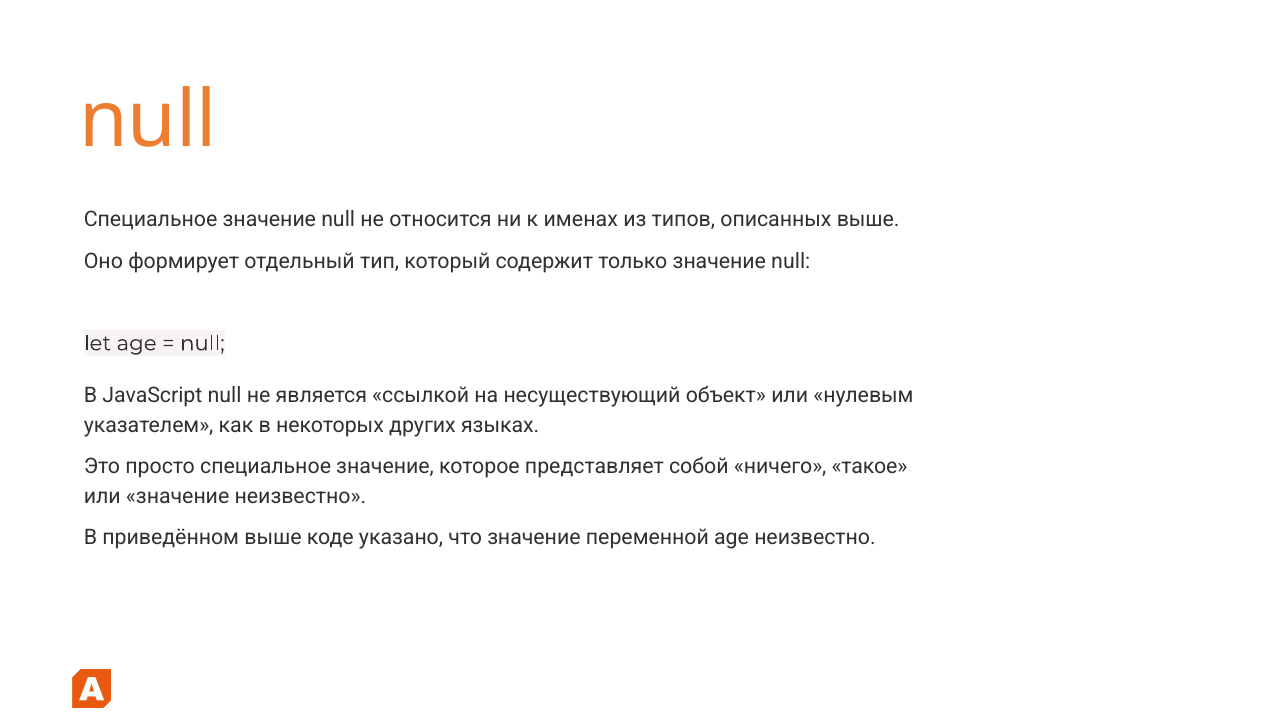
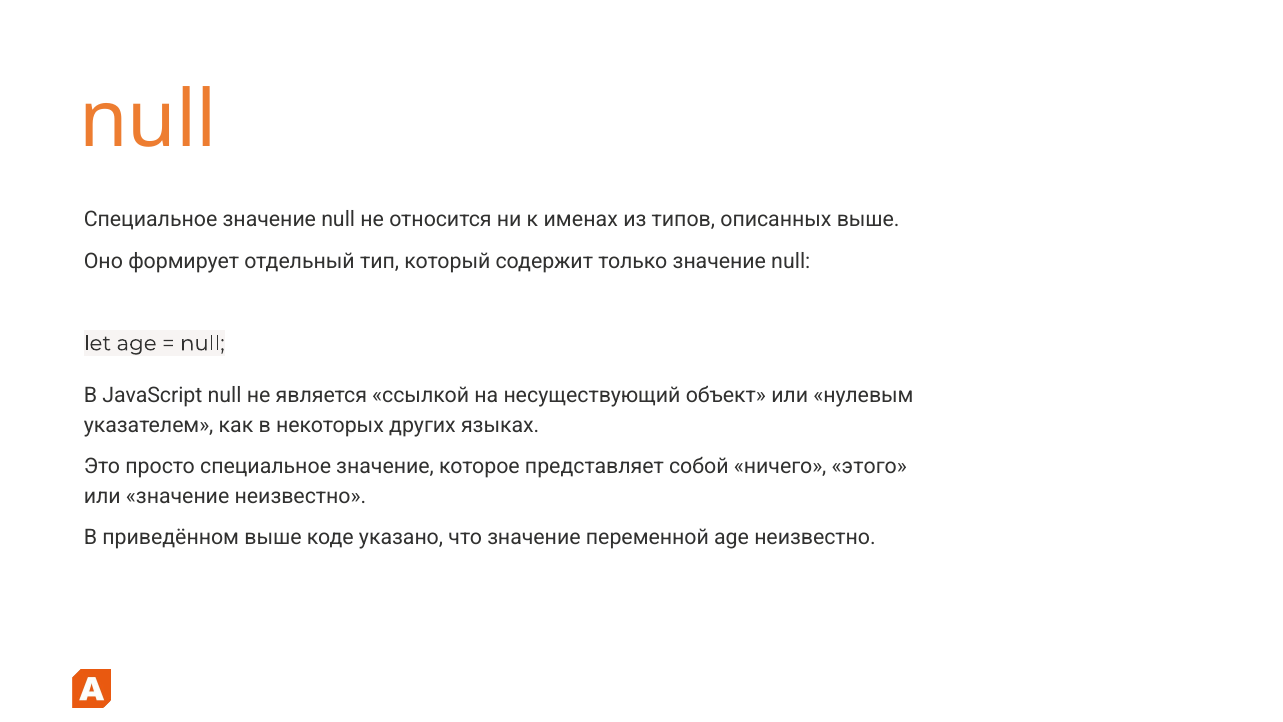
такое: такое -> этого
